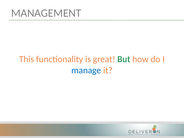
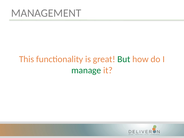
manage colour: blue -> green
